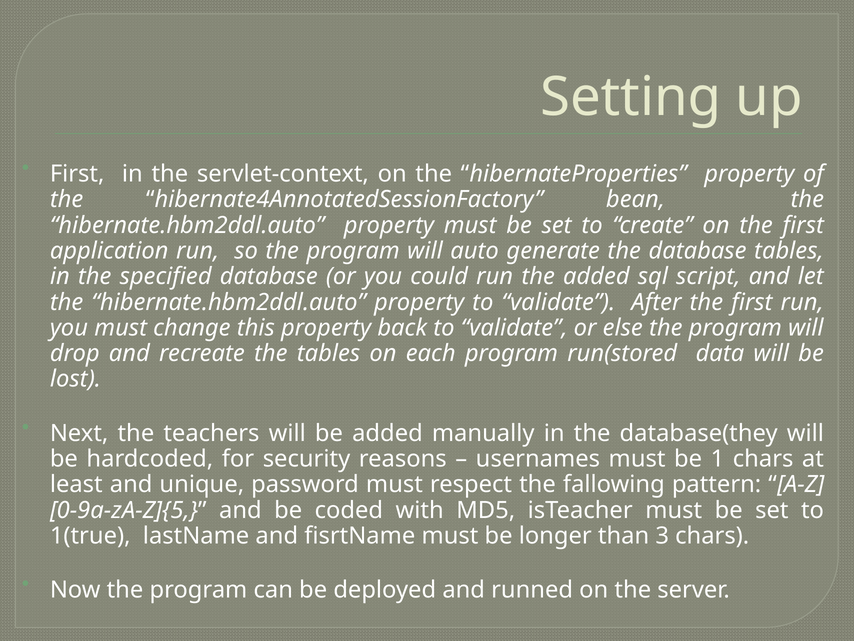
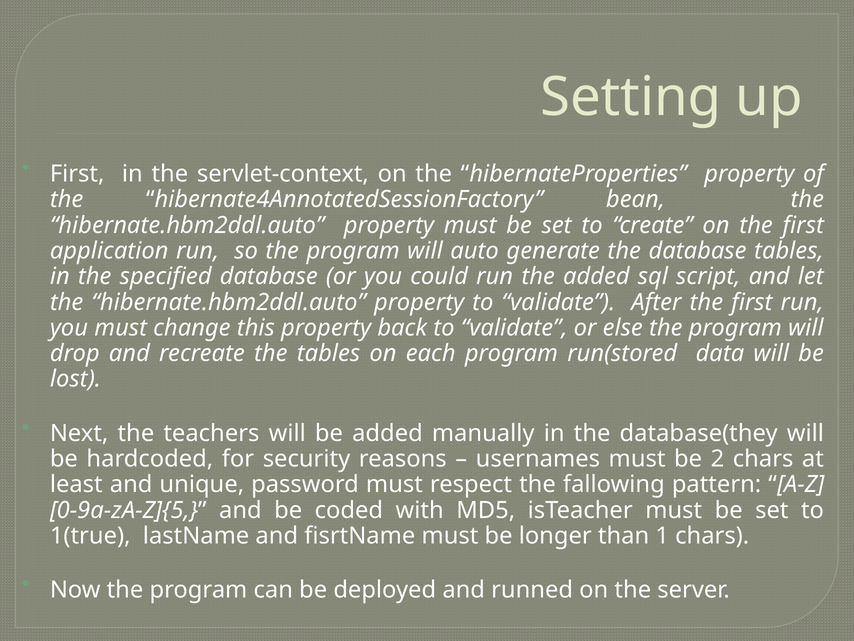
1: 1 -> 2
3: 3 -> 1
